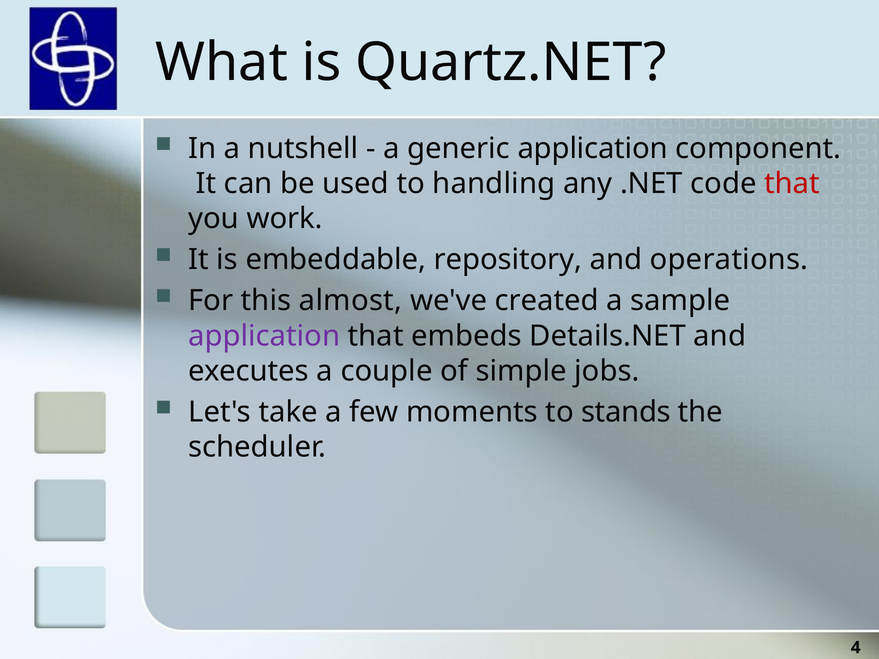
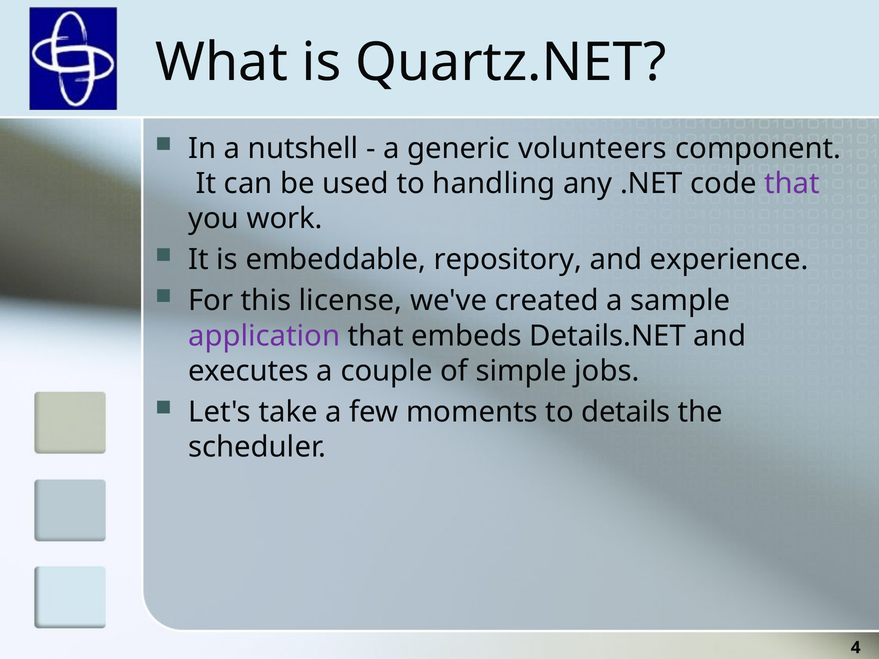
generic application: application -> volunteers
that at (792, 184) colour: red -> purple
operations: operations -> experience
almost: almost -> license
stands: stands -> details
